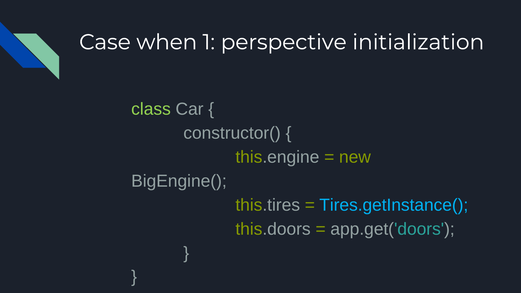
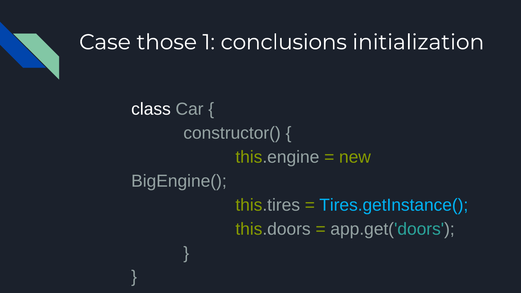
when: when -> those
perspective: perspective -> conclusions
class colour: light green -> white
